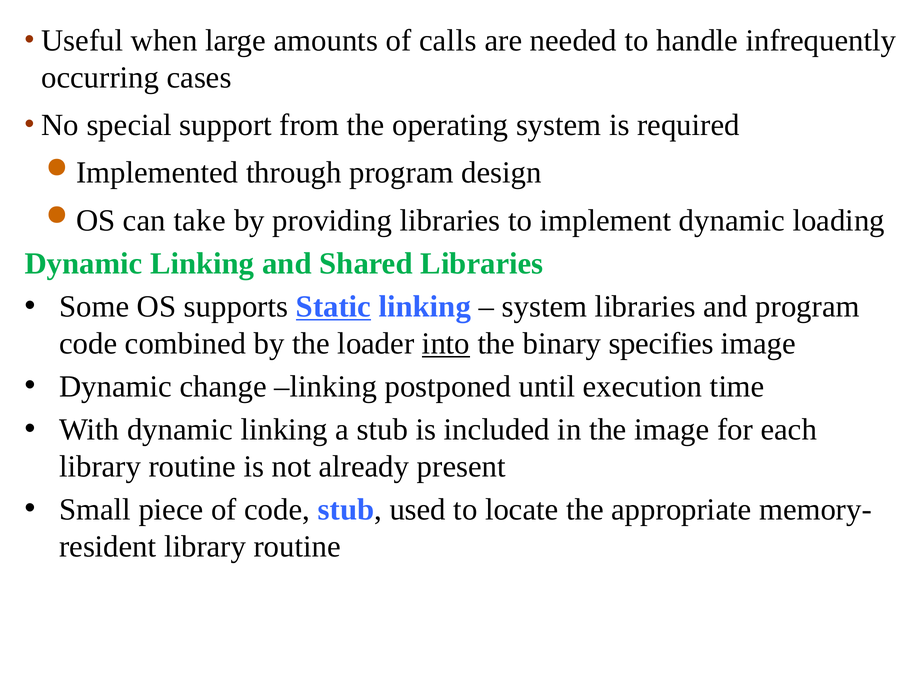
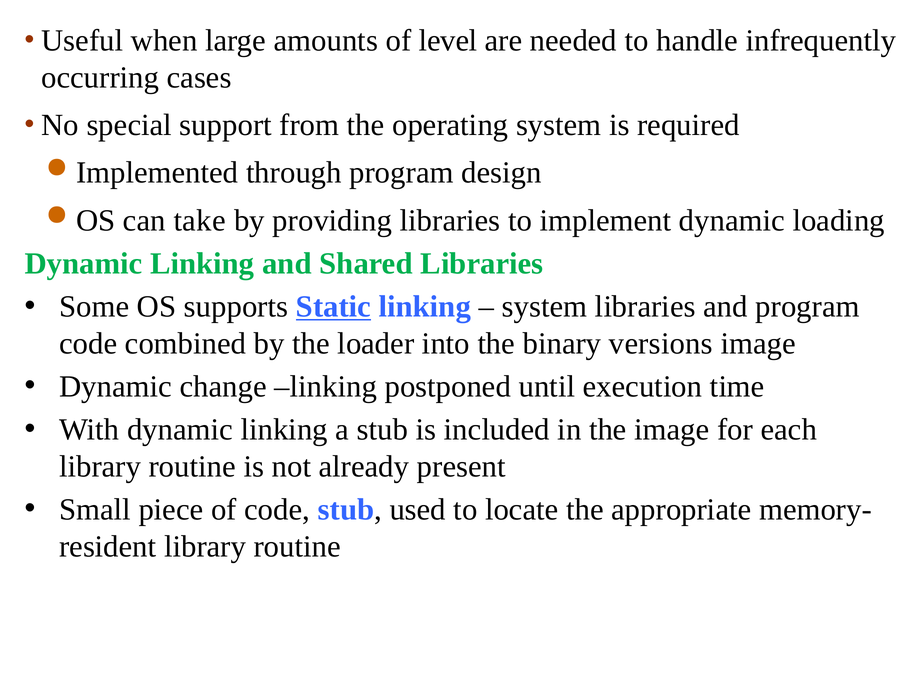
calls: calls -> level
into underline: present -> none
specifies: specifies -> versions
